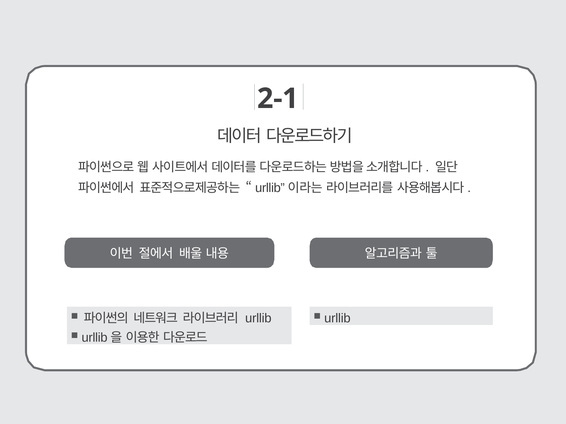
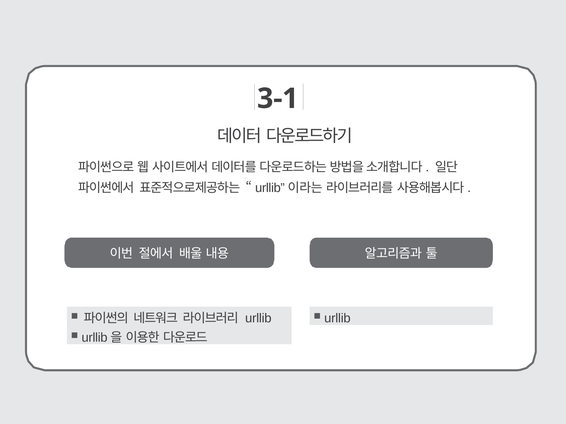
2-1: 2-1 -> 3-1
